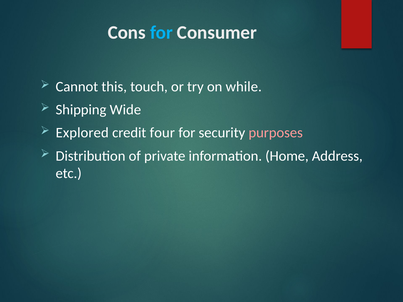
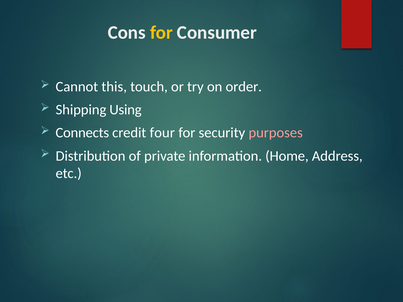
for at (161, 33) colour: light blue -> yellow
while: while -> order
Wide: Wide -> Using
Explored: Explored -> Connects
